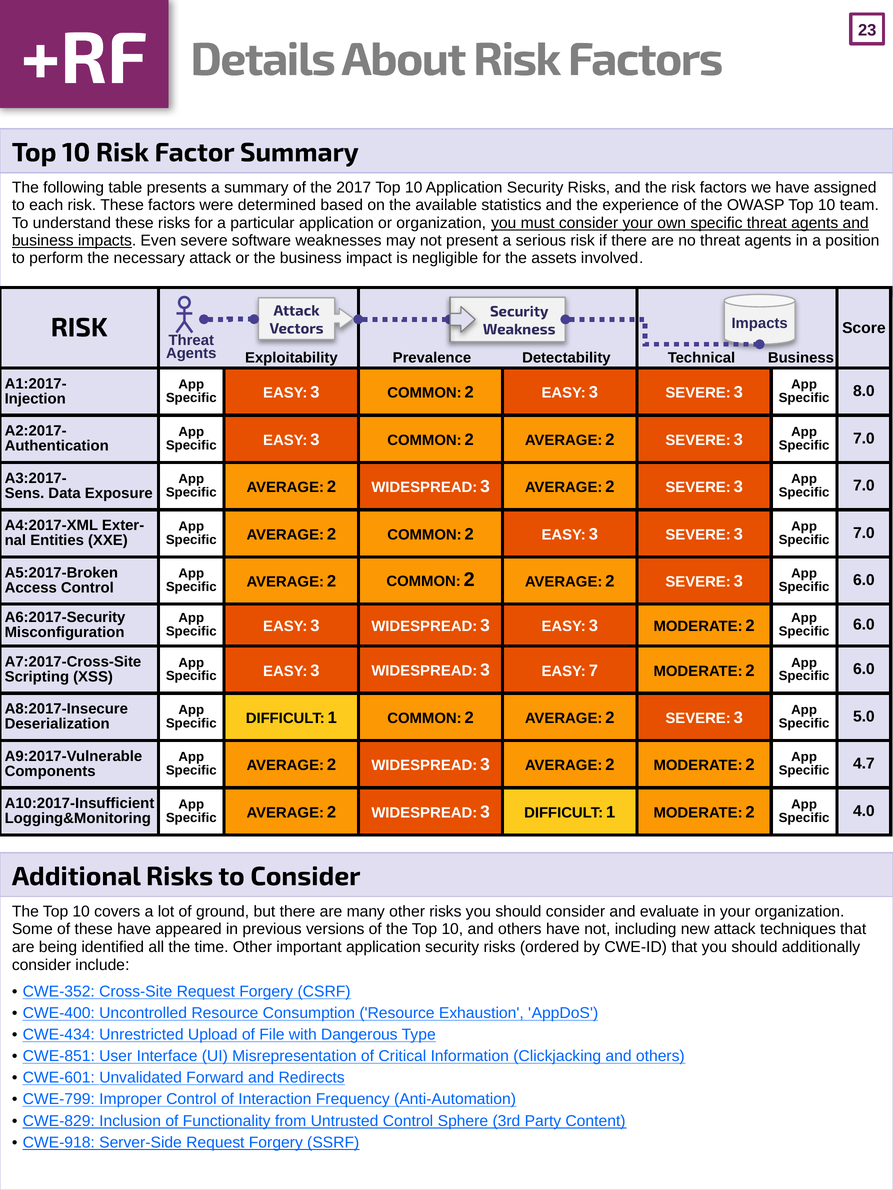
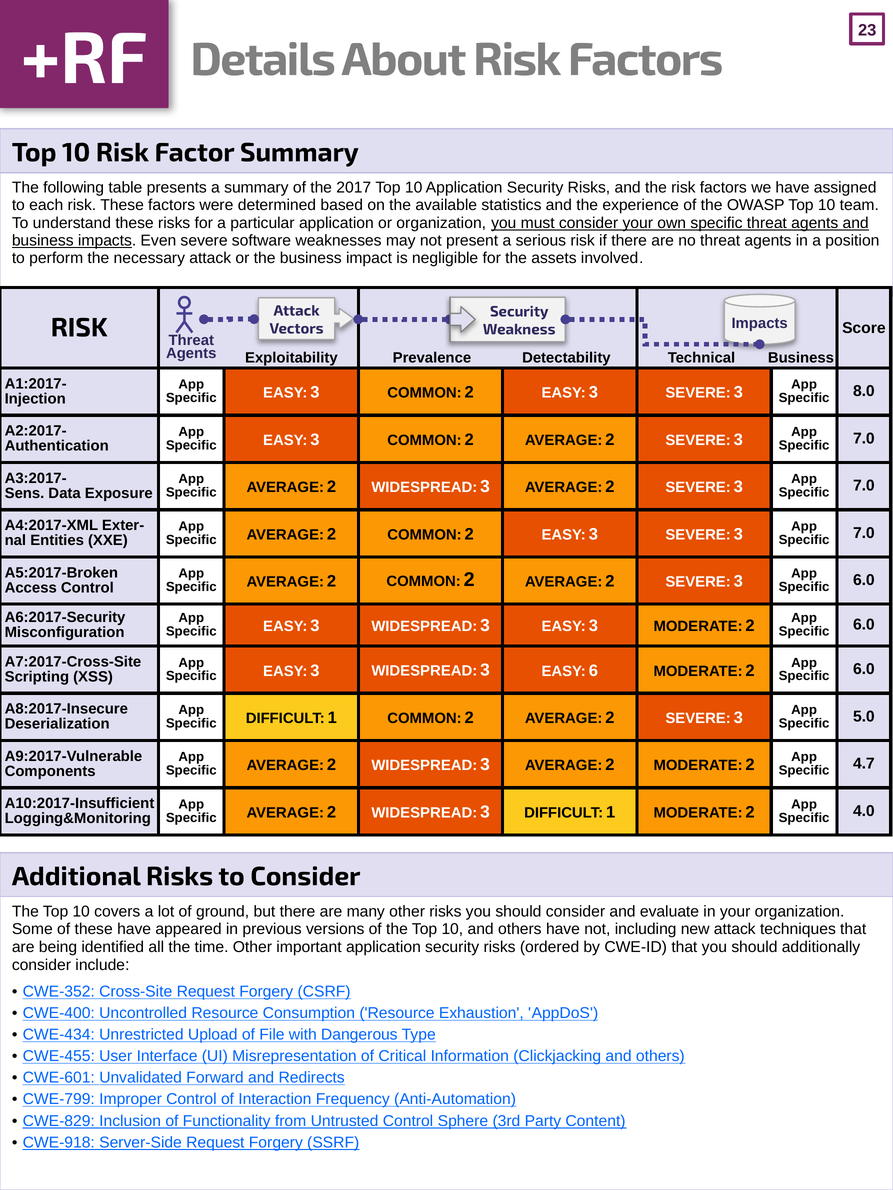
7: 7 -> 6
CWE-851: CWE-851 -> CWE-455
